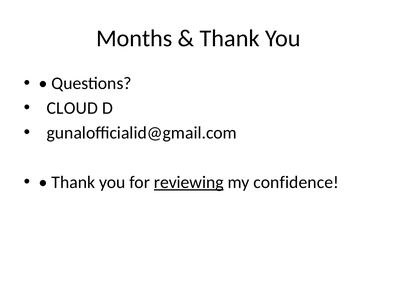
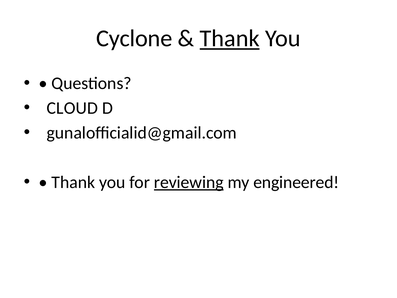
Months: Months -> Cyclone
Thank at (230, 38) underline: none -> present
confidence: confidence -> engineered
